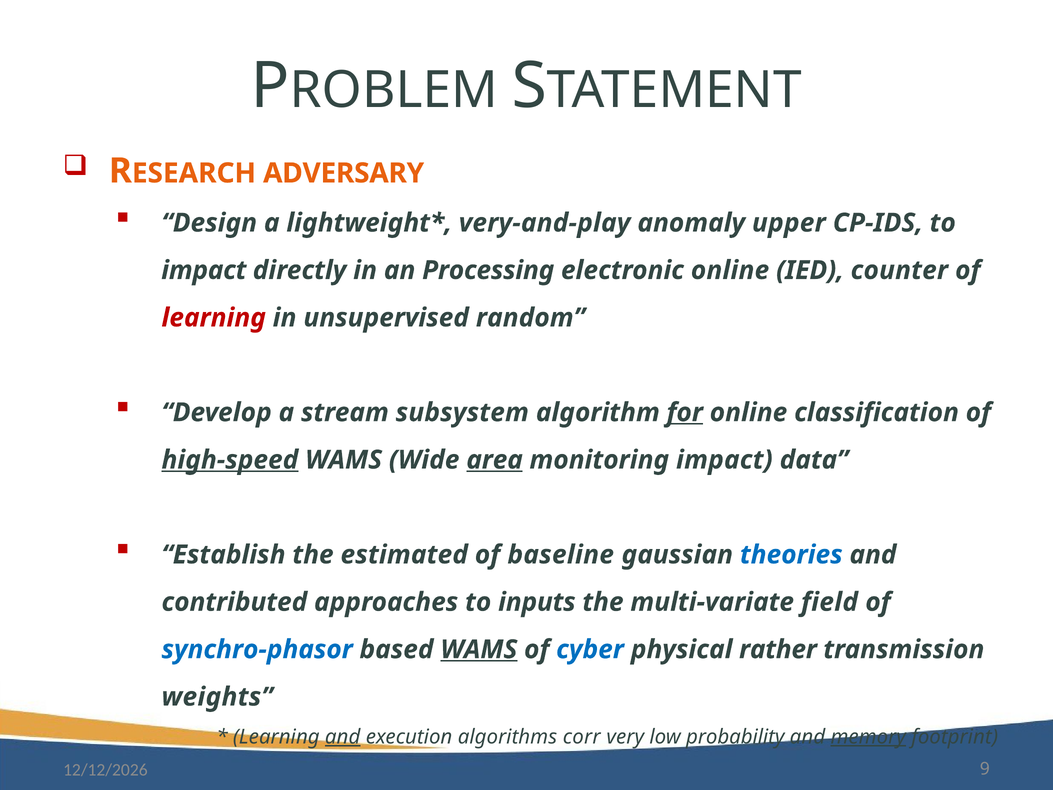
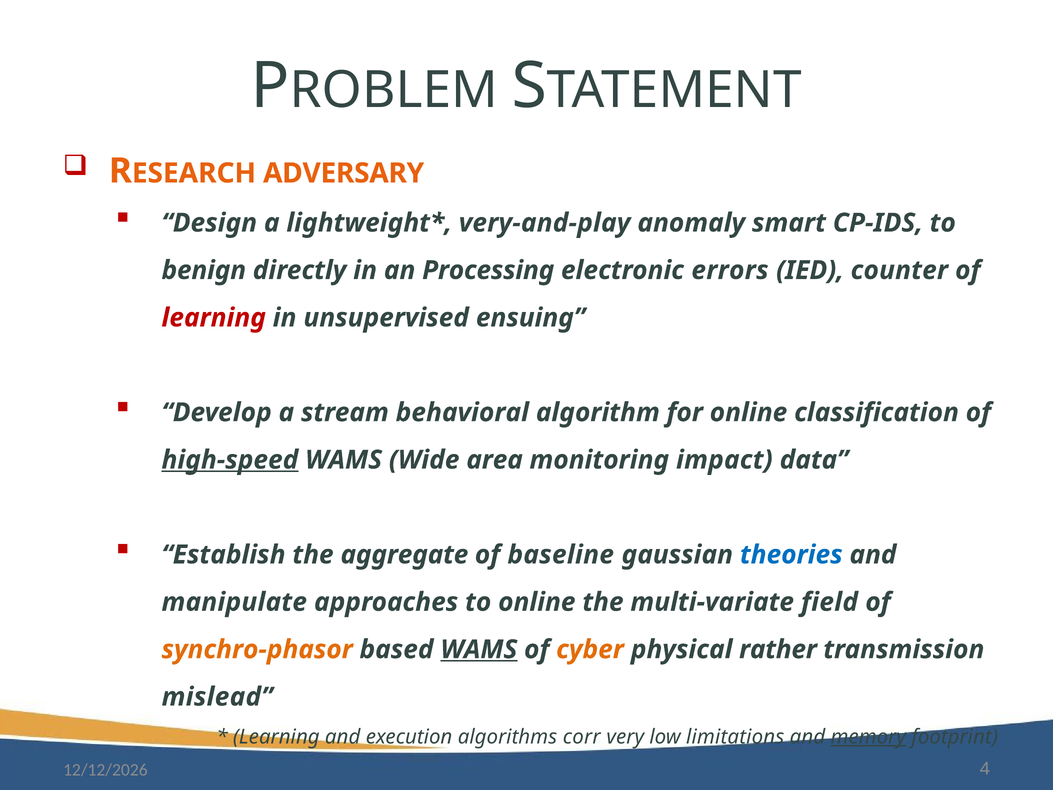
upper: upper -> smart
impact at (204, 270): impact -> benign
electronic online: online -> errors
random: random -> ensuing
subsystem: subsystem -> behavioral
for underline: present -> none
area underline: present -> none
estimated: estimated -> aggregate
contributed: contributed -> manipulate
to inputs: inputs -> online
synchro-phasor colour: blue -> orange
cyber colour: blue -> orange
weights: weights -> mislead
and at (343, 737) underline: present -> none
probability: probability -> limitations
9: 9 -> 4
